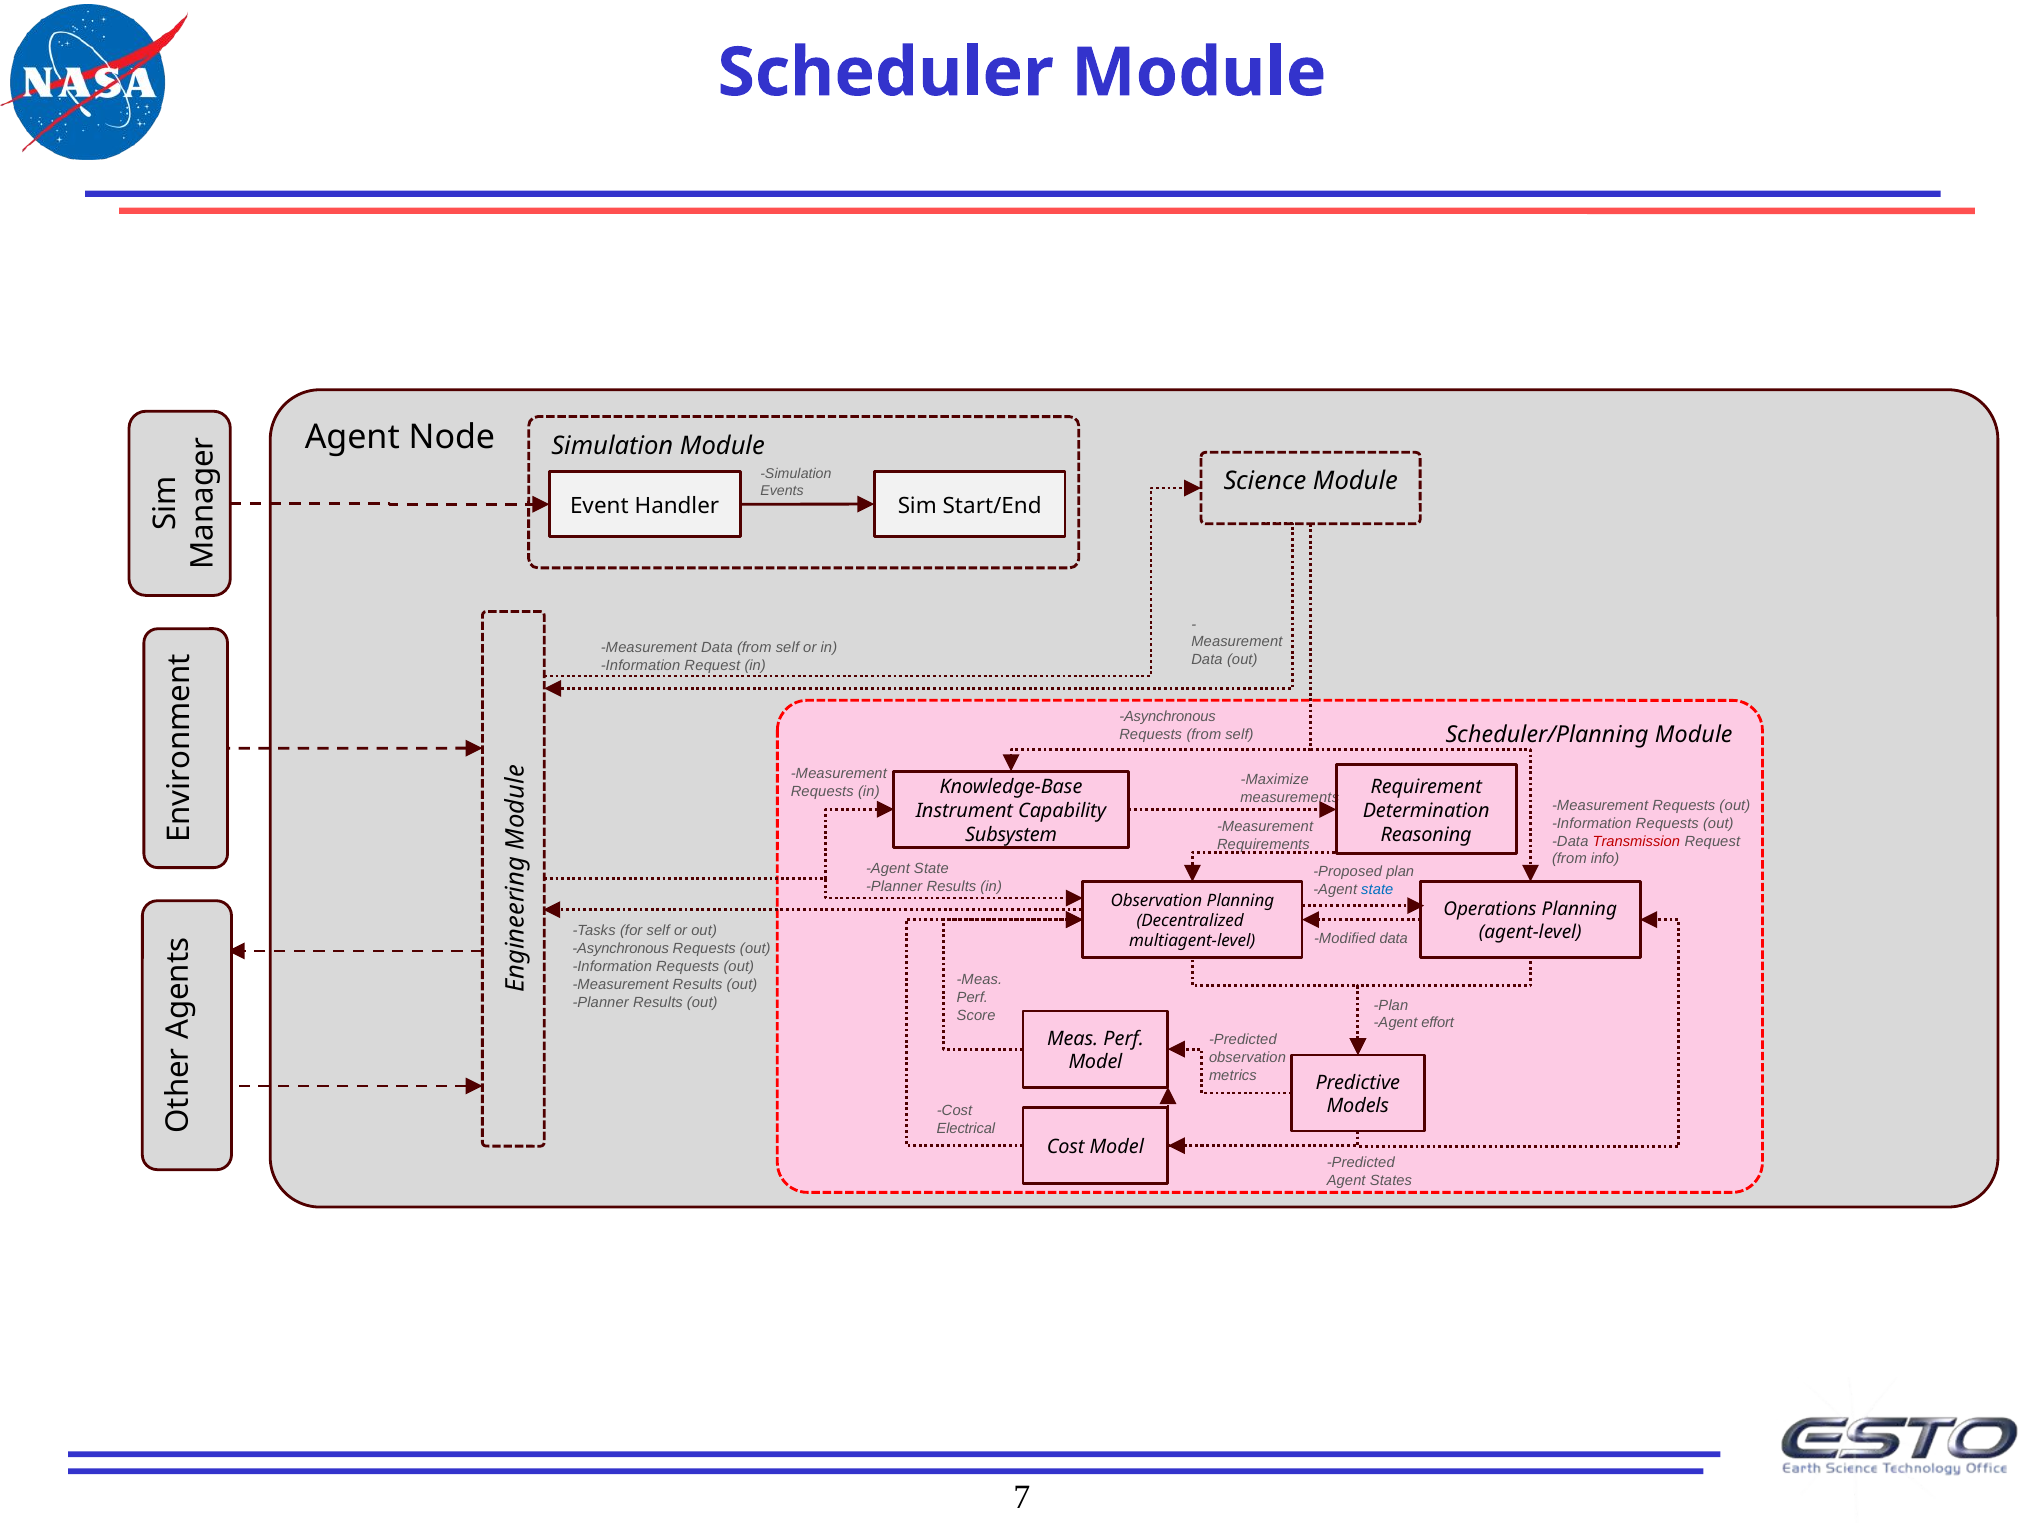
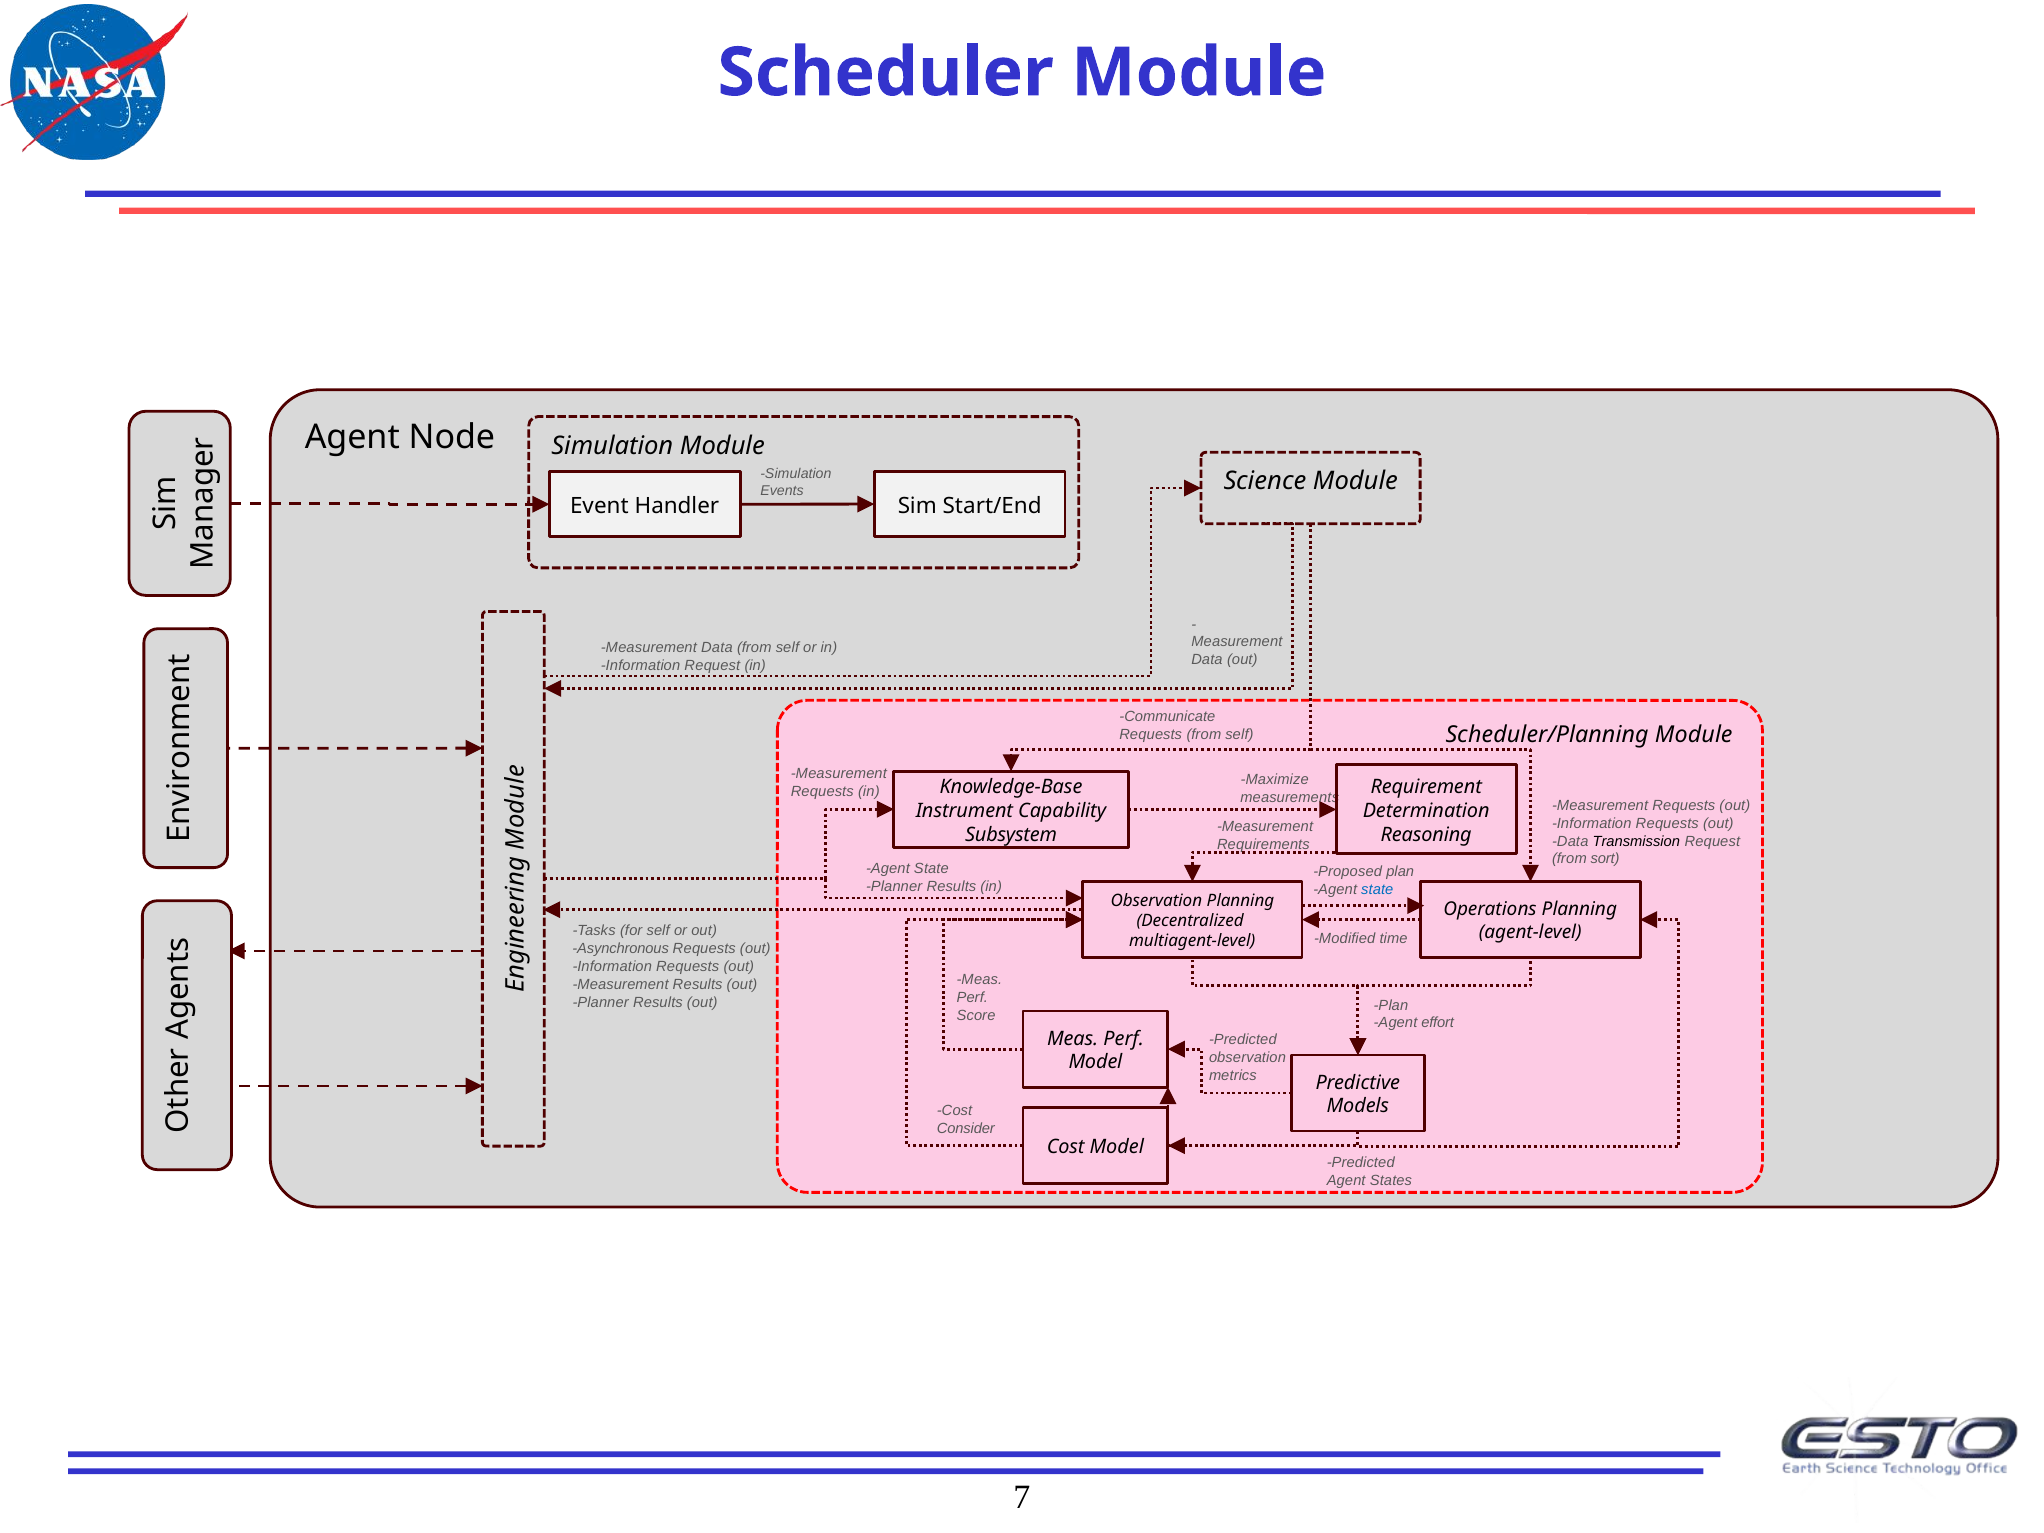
Asynchronous at (1167, 717): Asynchronous -> Communicate
Transmission colour: red -> black
info: info -> sort
Modified data: data -> time
Electrical: Electrical -> Consider
